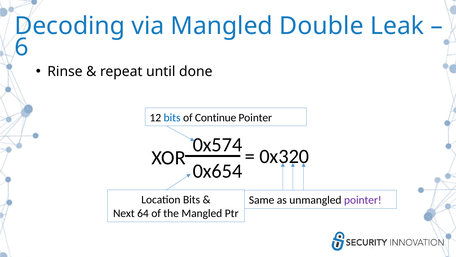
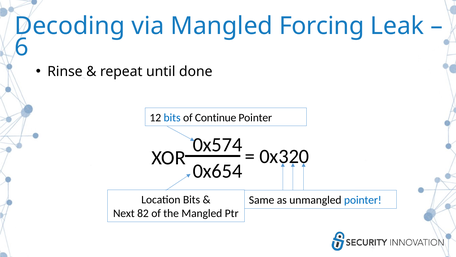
Double: Double -> Forcing
pointer at (363, 200) colour: purple -> blue
64: 64 -> 82
